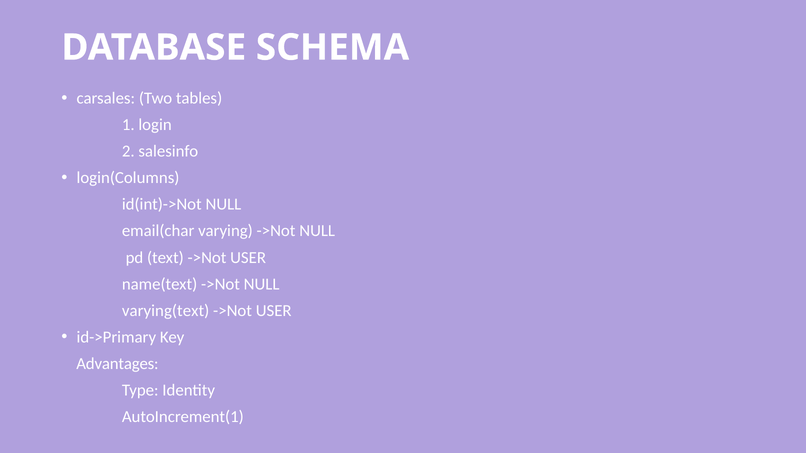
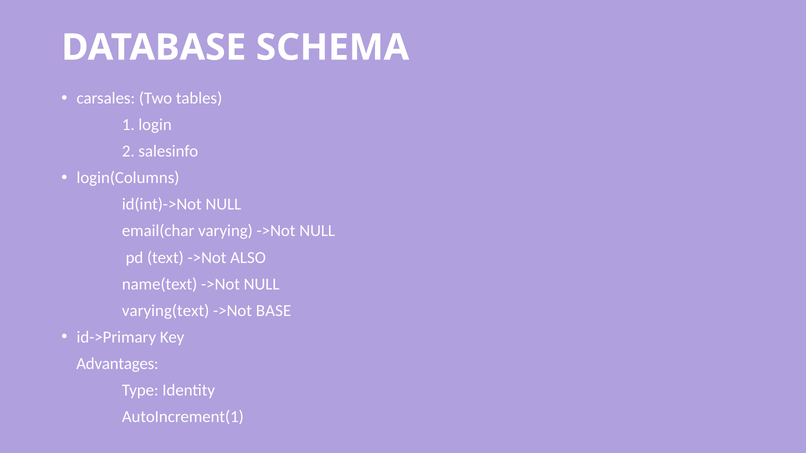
text ->Not USER: USER -> ALSO
USER at (274, 311): USER -> BASE
